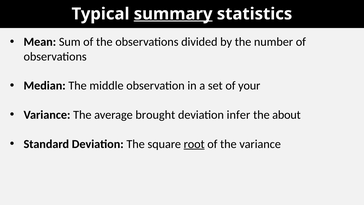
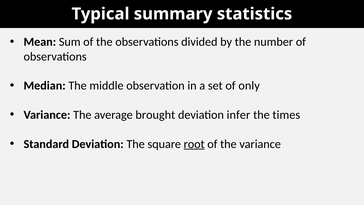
summary underline: present -> none
your: your -> only
about: about -> times
